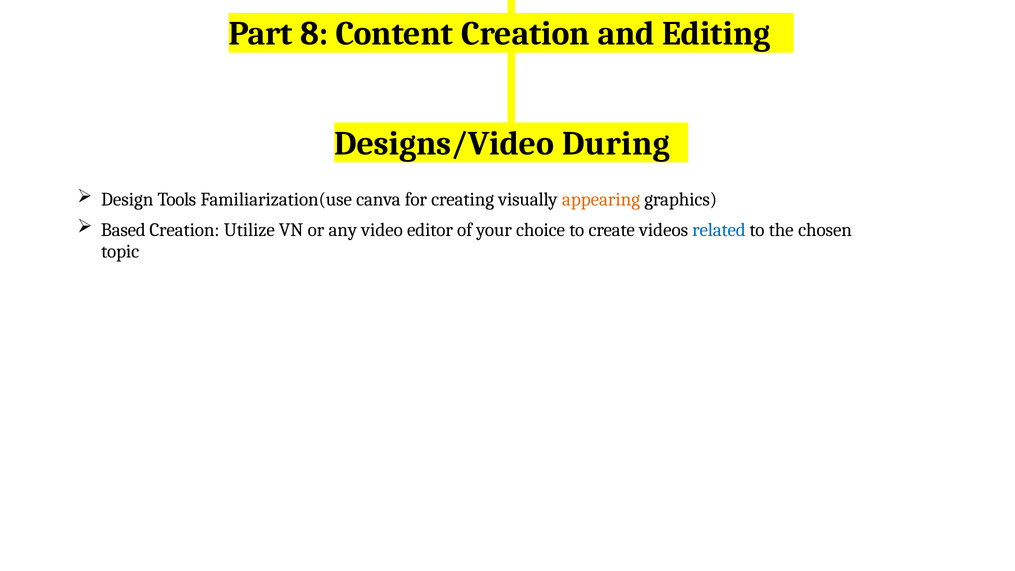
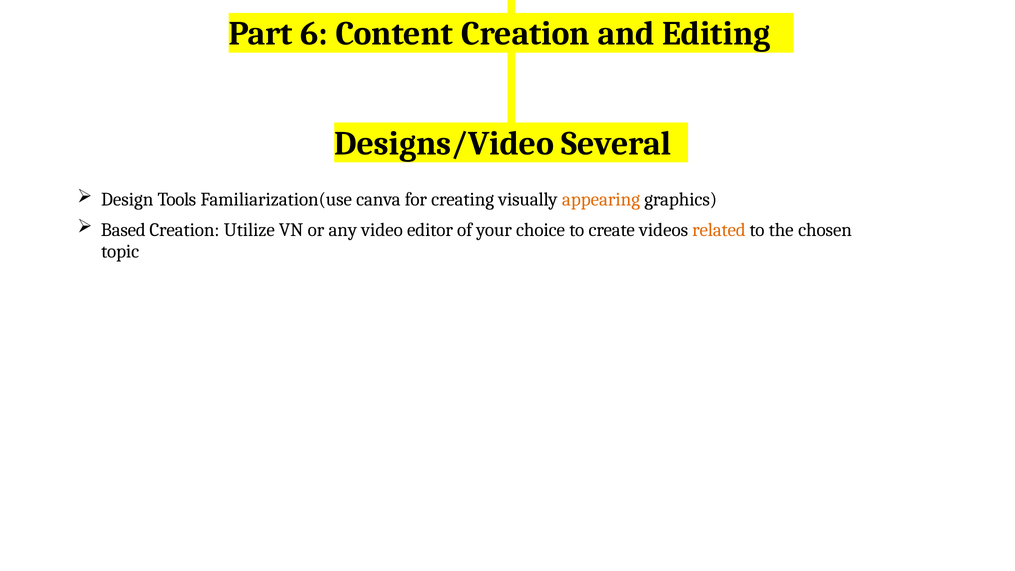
8: 8 -> 6
During: During -> Several
related colour: blue -> orange
